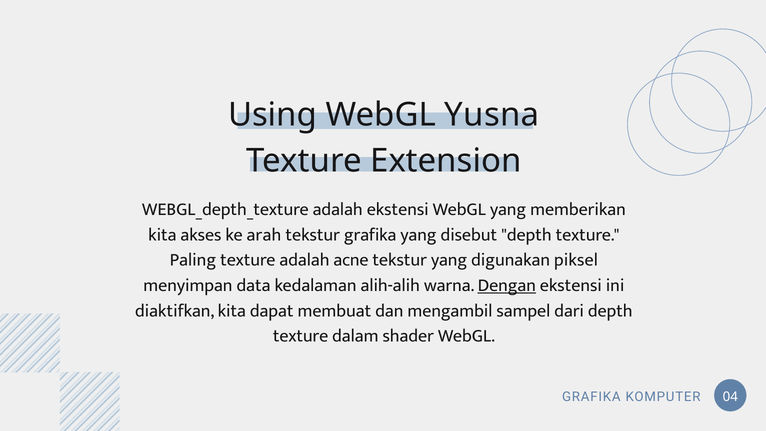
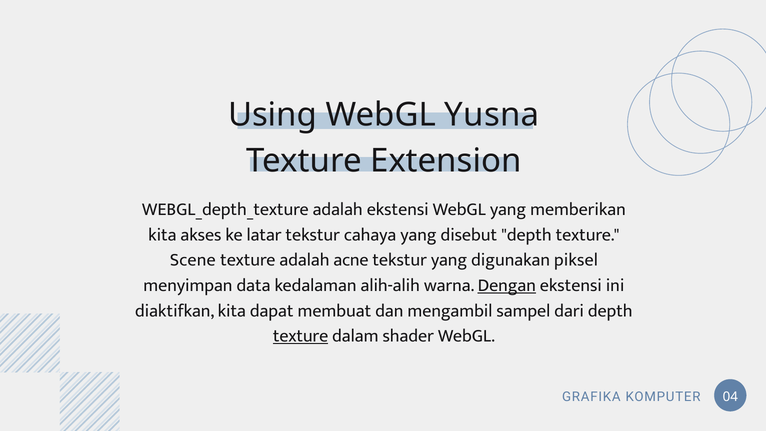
arah: arah -> latar
tekstur grafika: grafika -> cahaya
Paling: Paling -> Scene
texture at (301, 336) underline: none -> present
